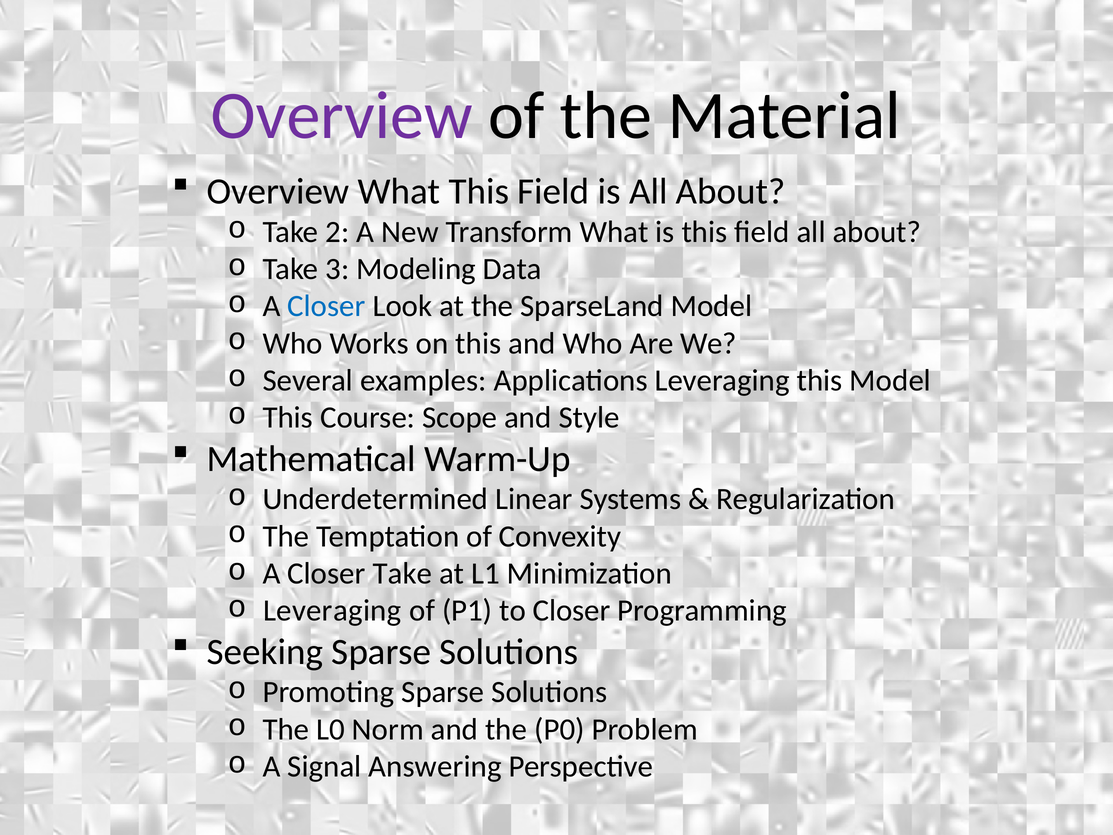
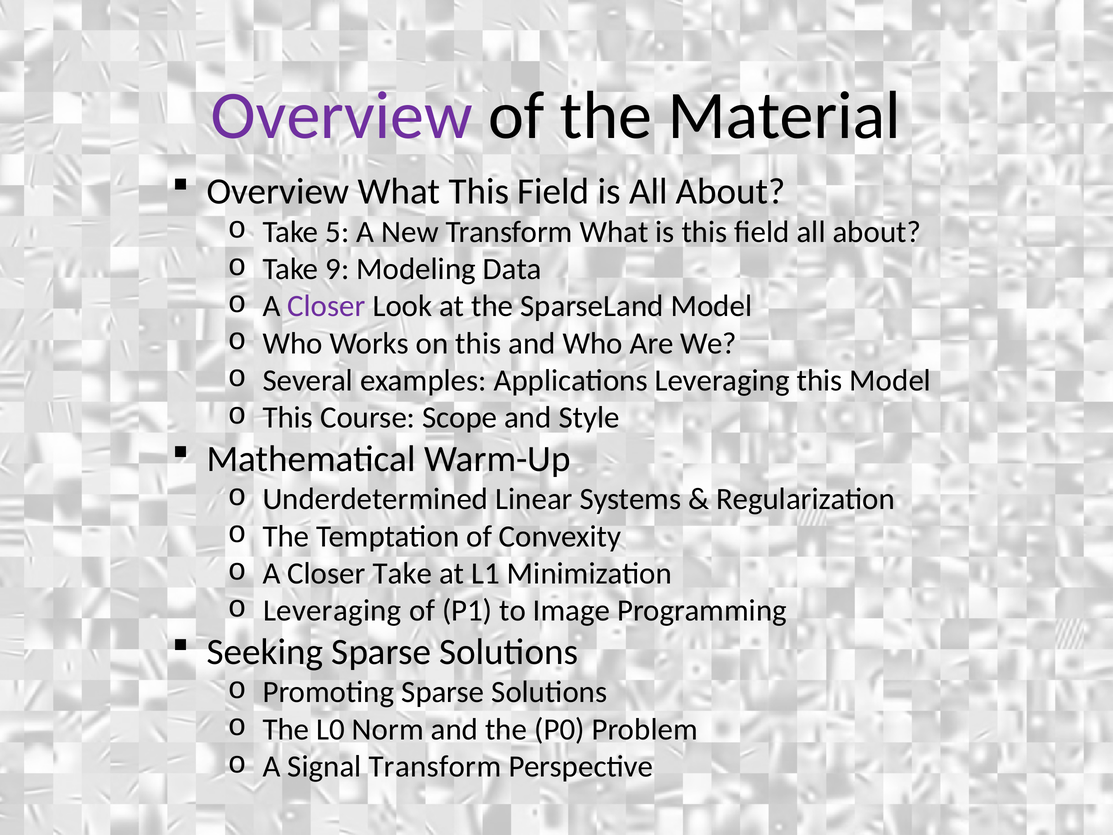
2: 2 -> 5
3: 3 -> 9
Closer at (326, 306) colour: blue -> purple
to Closer: Closer -> Image
Signal Answering: Answering -> Transform
